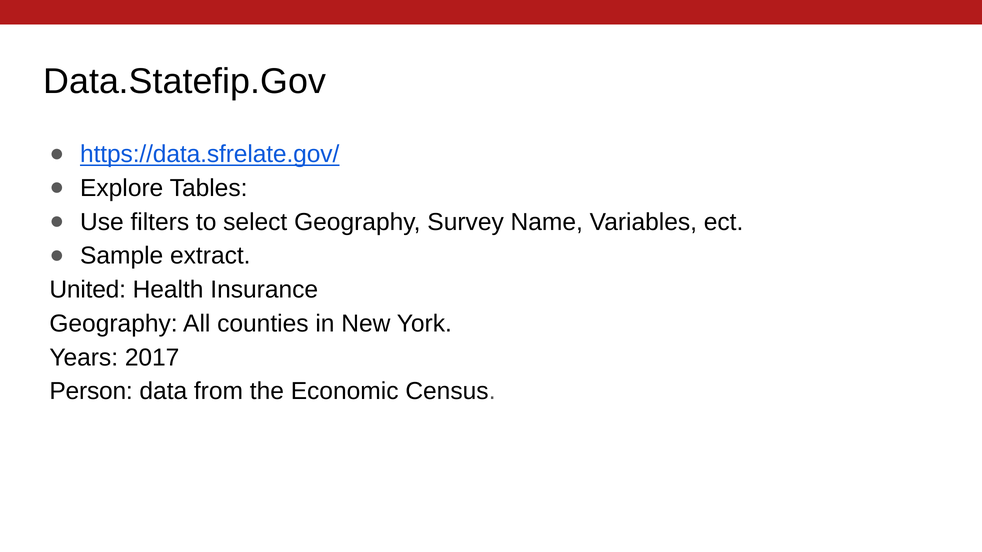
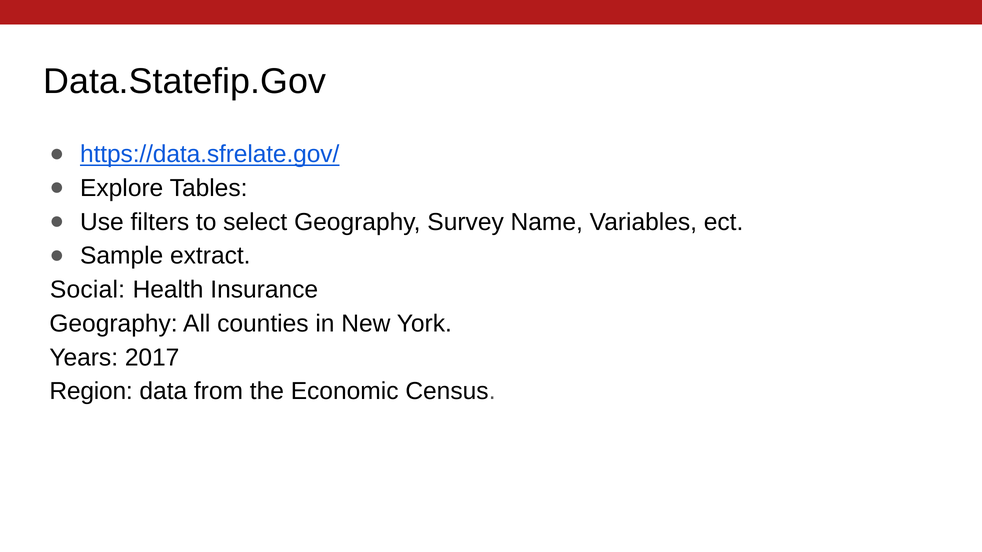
United: United -> Social
Person: Person -> Region
